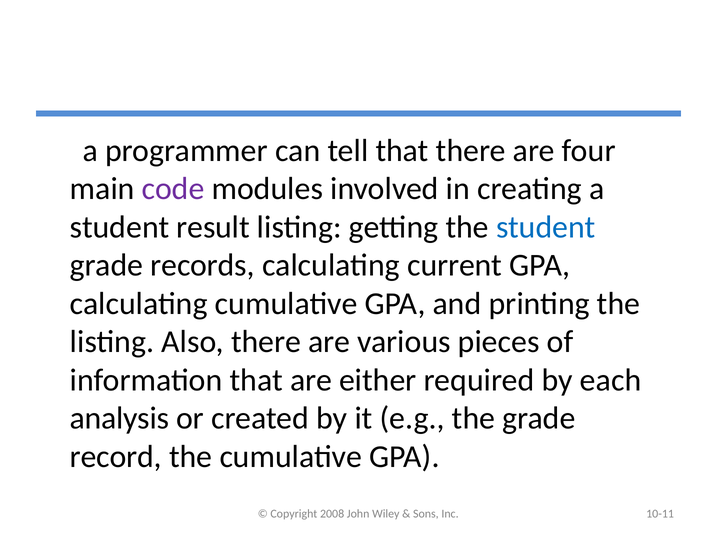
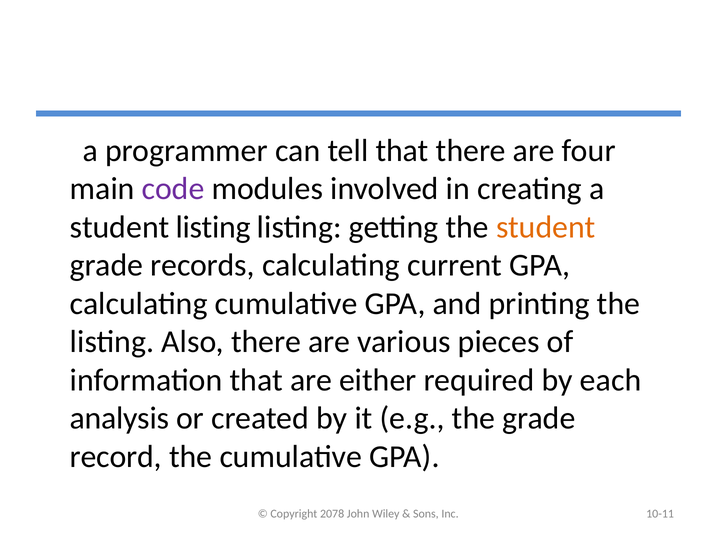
student result: result -> listing
student at (546, 227) colour: blue -> orange
2008: 2008 -> 2078
